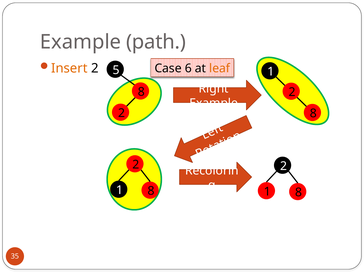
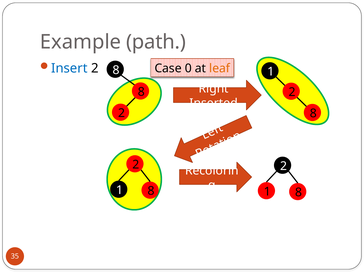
Insert colour: orange -> blue
2 5: 5 -> 8
6: 6 -> 0
Example at (214, 103): Example -> Inserted
